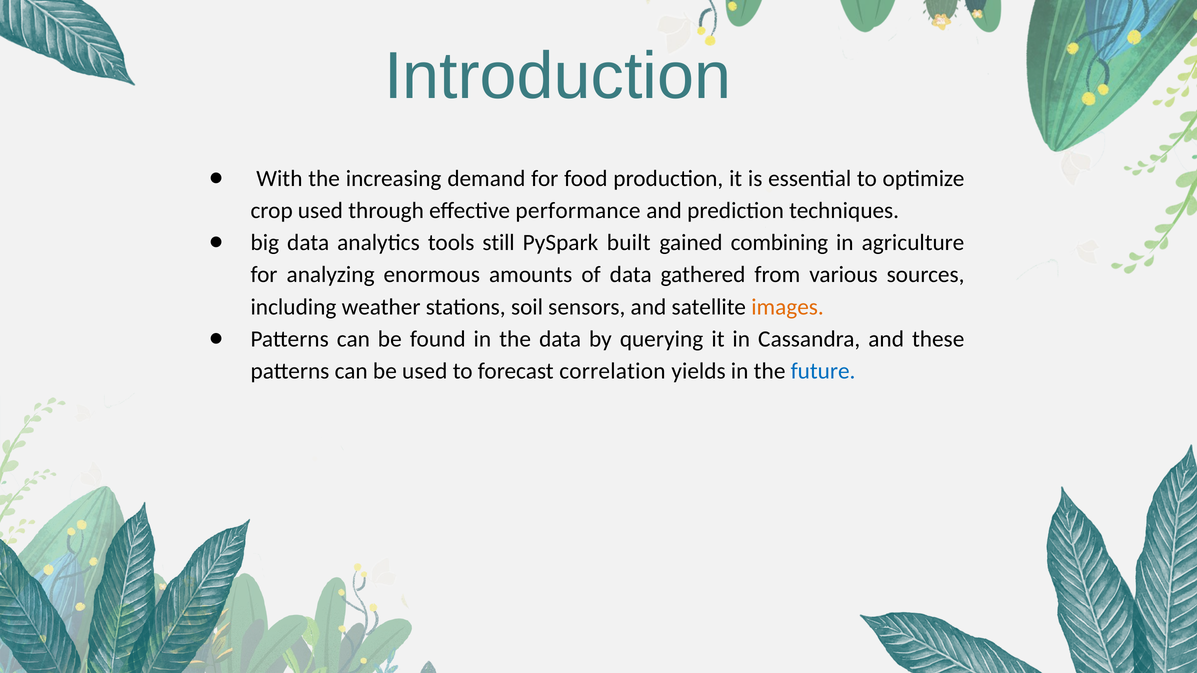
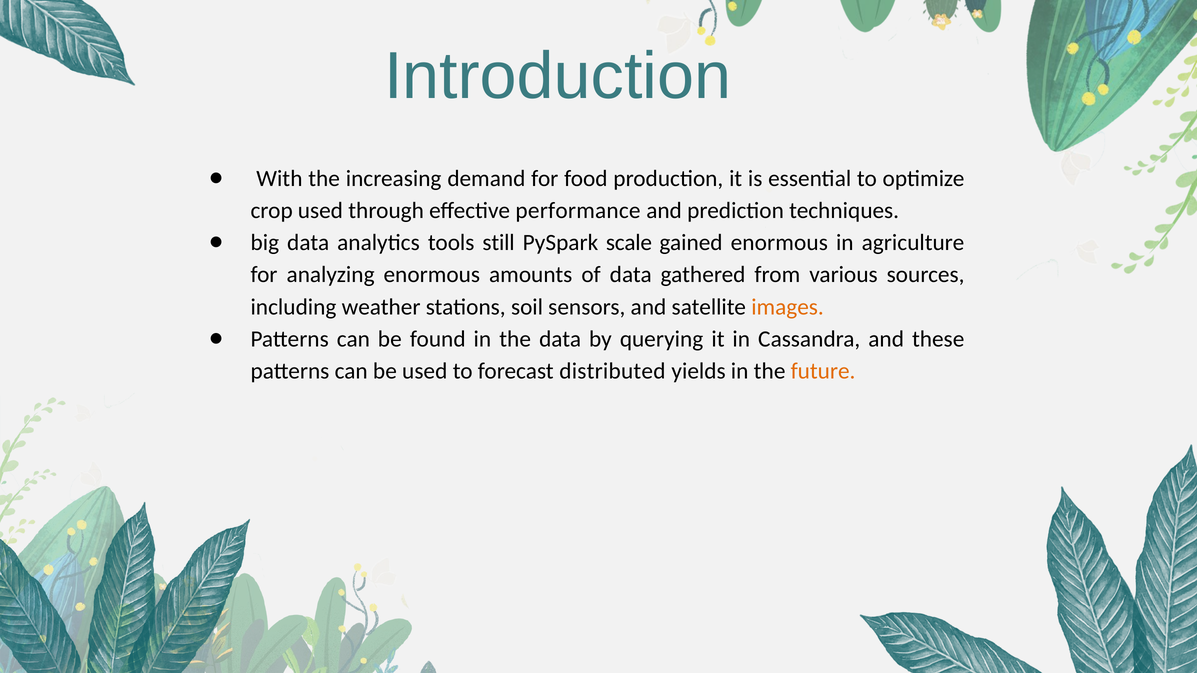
built: built -> scale
gained combining: combining -> enormous
correlation: correlation -> distributed
future colour: blue -> orange
